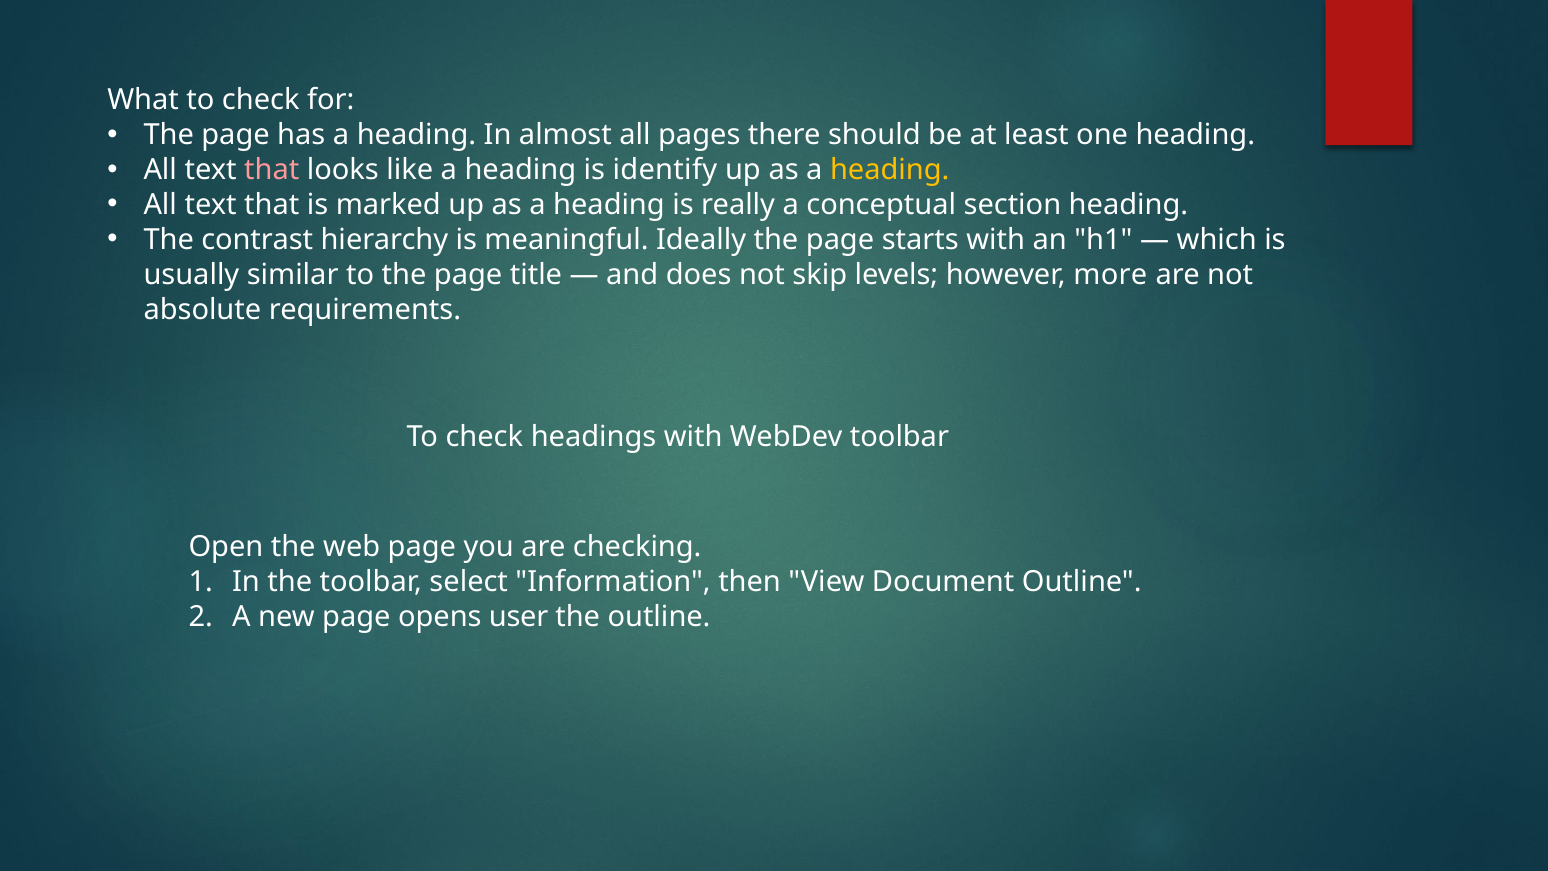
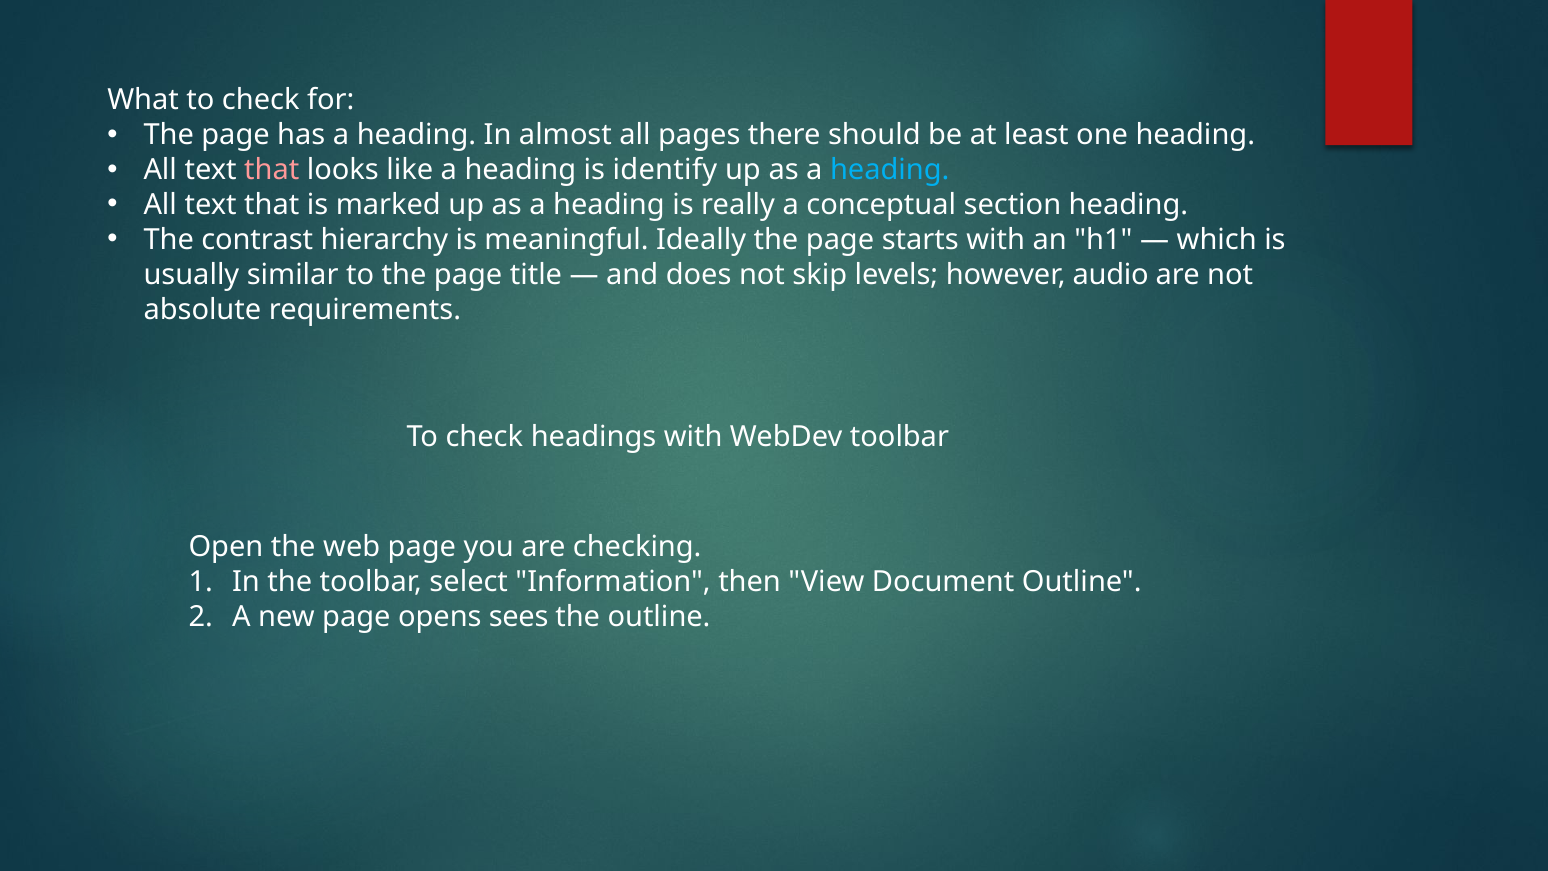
heading at (890, 170) colour: yellow -> light blue
more: more -> audio
user: user -> sees
